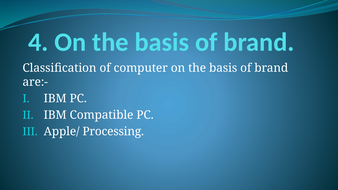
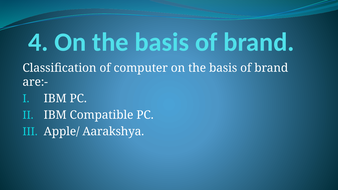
Processing: Processing -> Aarakshya
